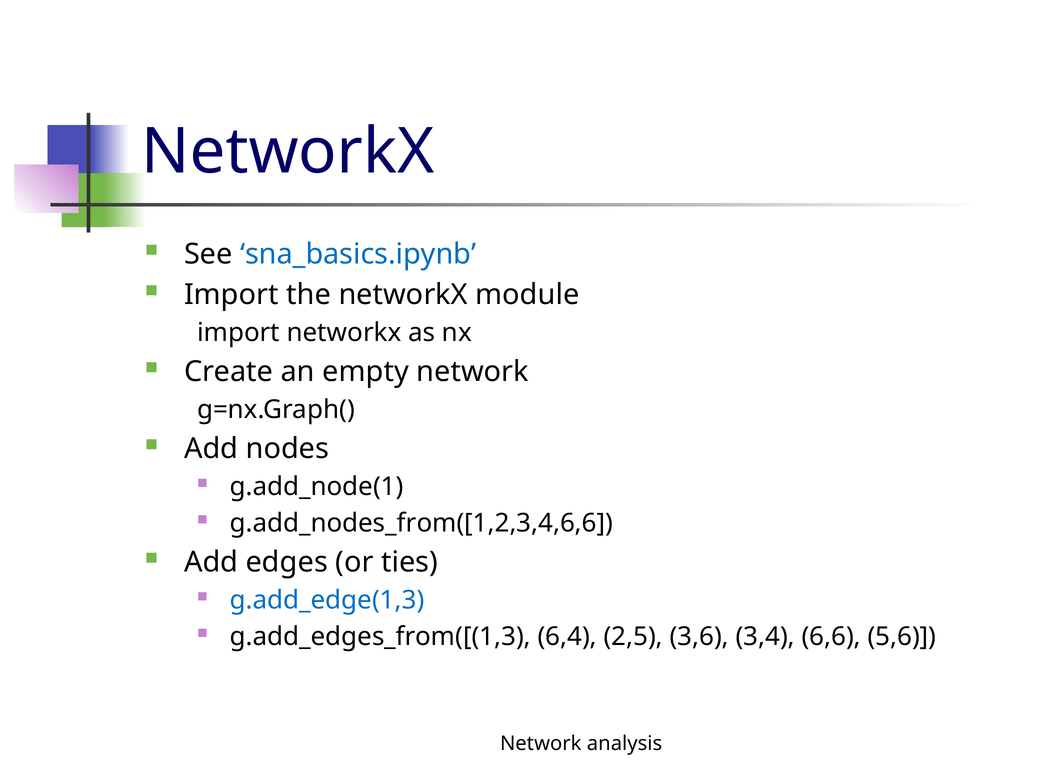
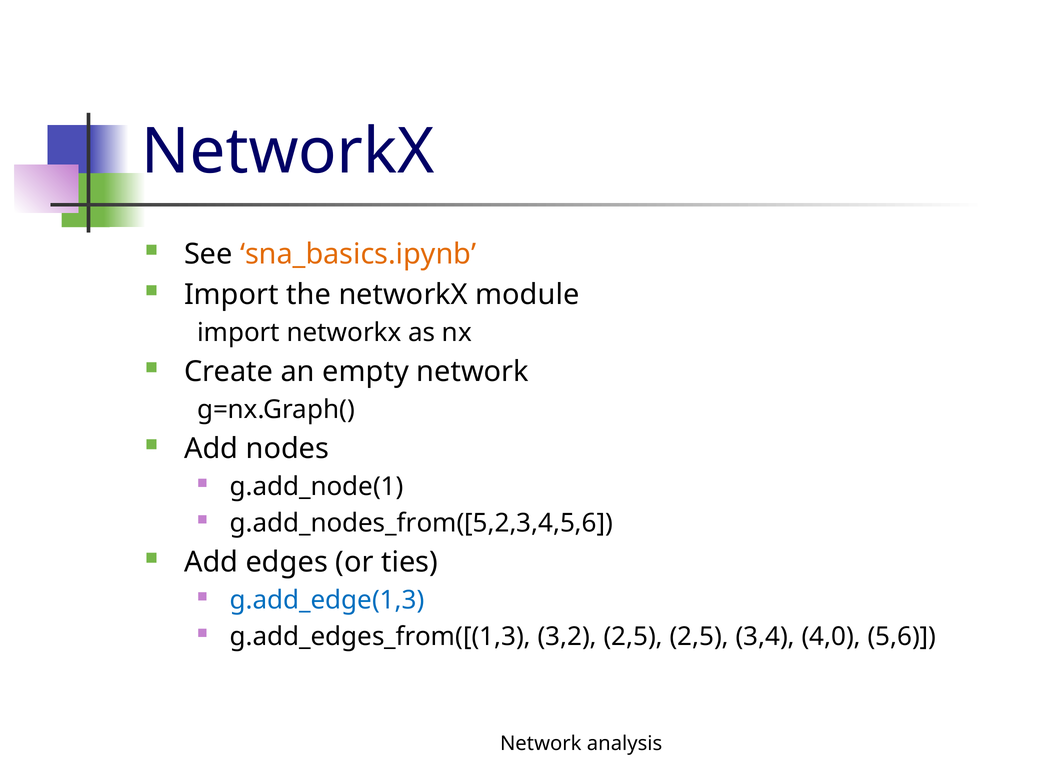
sna_basics.ipynb colour: blue -> orange
g.add_nodes_from([1,2,3,4,6,6: g.add_nodes_from([1,2,3,4,6,6 -> g.add_nodes_from([5,2,3,4,5,6
6,4: 6,4 -> 3,2
2,5 3,6: 3,6 -> 2,5
6,6: 6,6 -> 4,0
